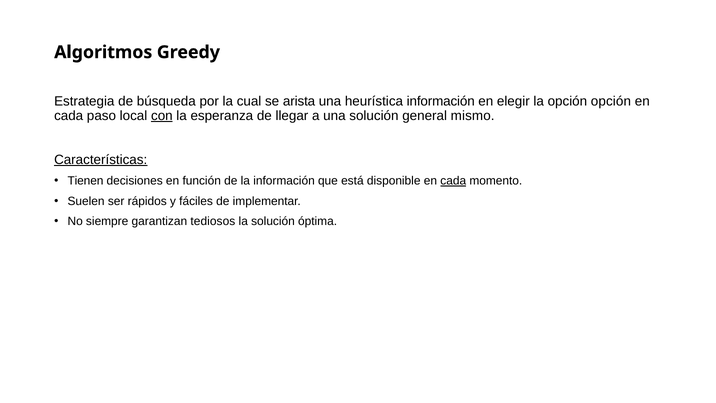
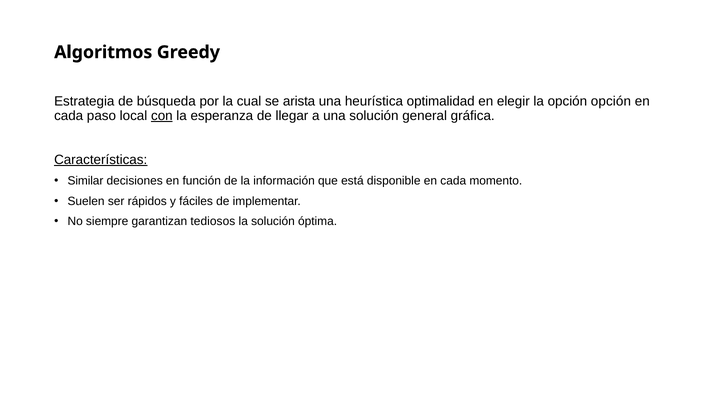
heurística información: información -> optimalidad
mismo: mismo -> gráfica
Tienen: Tienen -> Similar
cada at (453, 181) underline: present -> none
